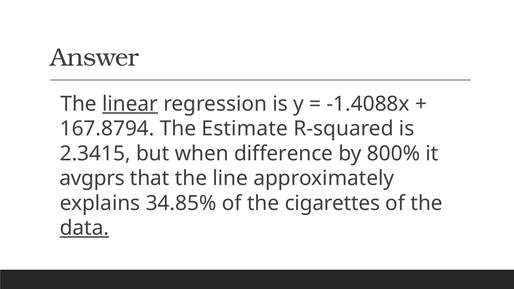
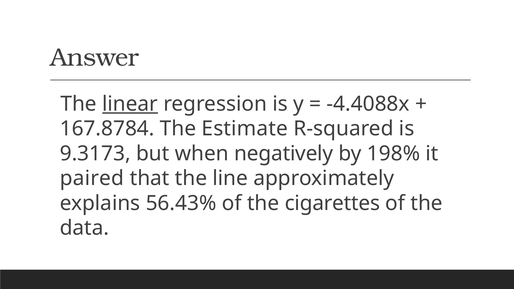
-1.4088x: -1.4088x -> -4.4088x
167.8794: 167.8794 -> 167.8784
2.3415: 2.3415 -> 9.3173
difference: difference -> negatively
800%: 800% -> 198%
avgprs: avgprs -> paired
34.85%: 34.85% -> 56.43%
data underline: present -> none
